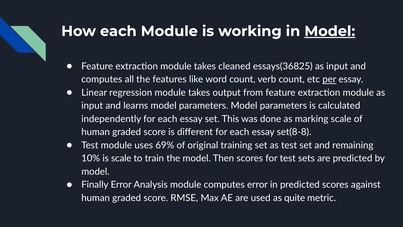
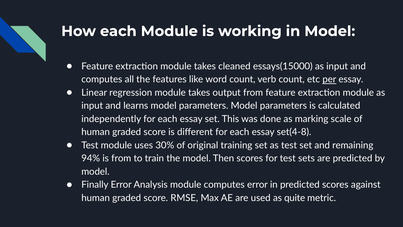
Model at (330, 31) underline: present -> none
essays(36825: essays(36825 -> essays(15000
set(8-8: set(8-8 -> set(4-8
69%: 69% -> 30%
10%: 10% -> 94%
is scale: scale -> from
